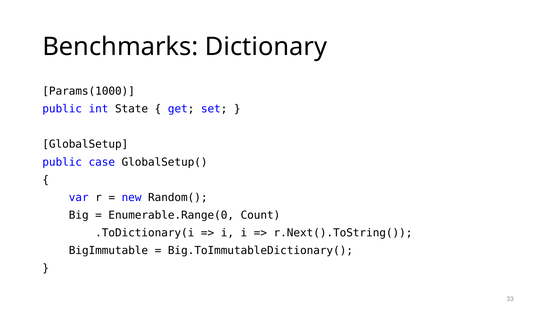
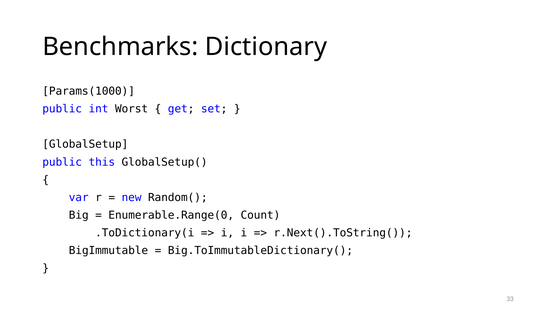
State: State -> Worst
case: case -> this
